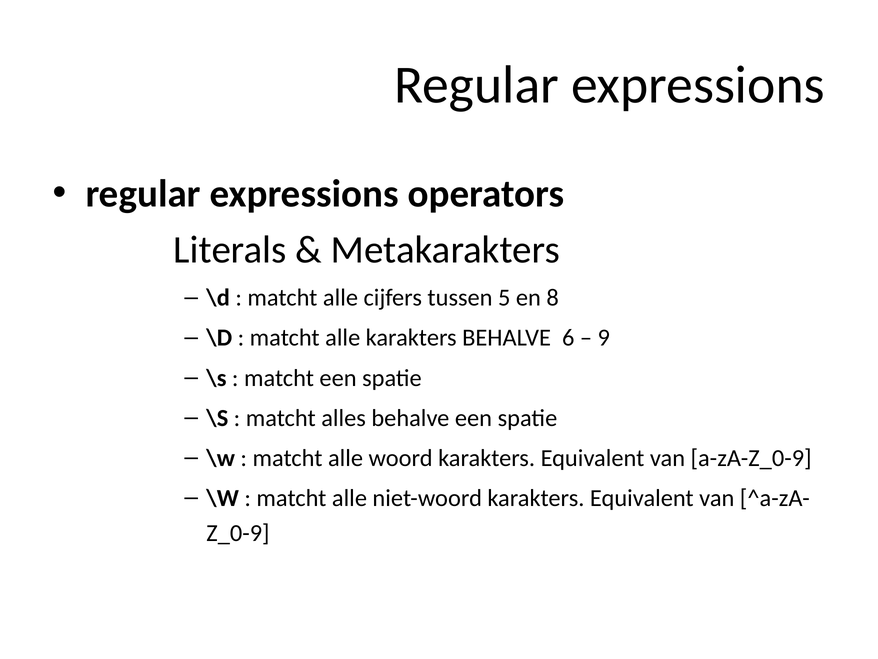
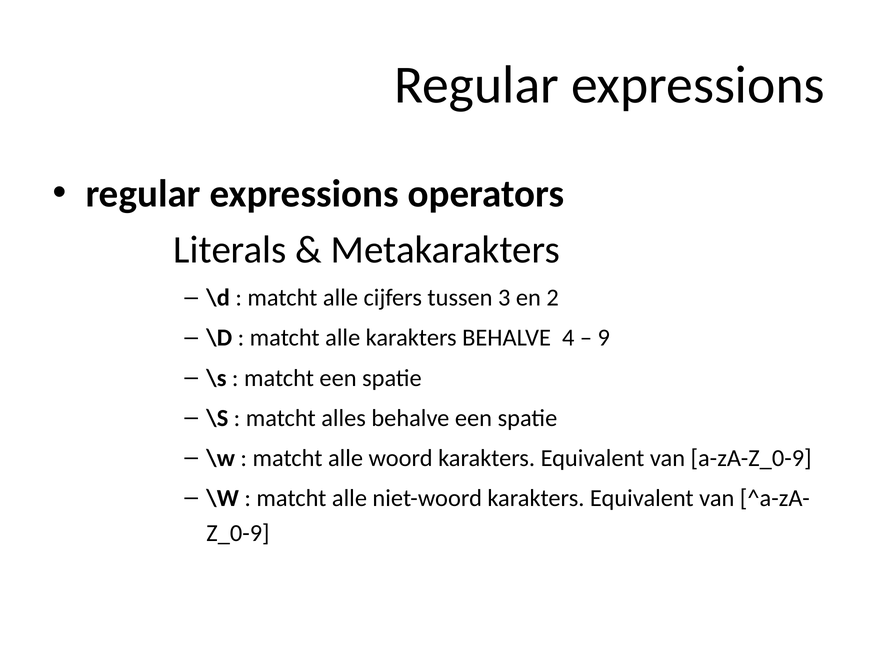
5: 5 -> 3
8: 8 -> 2
6: 6 -> 4
